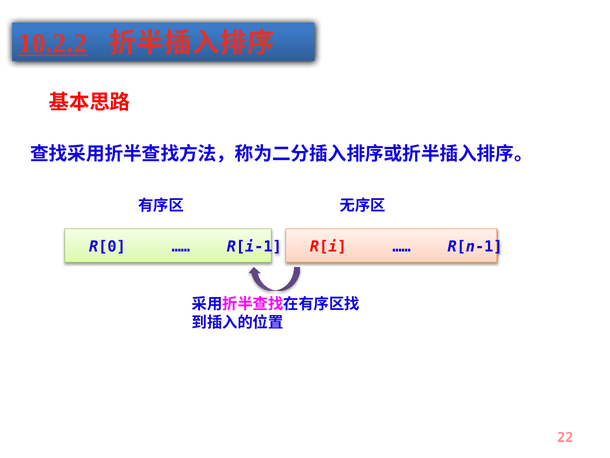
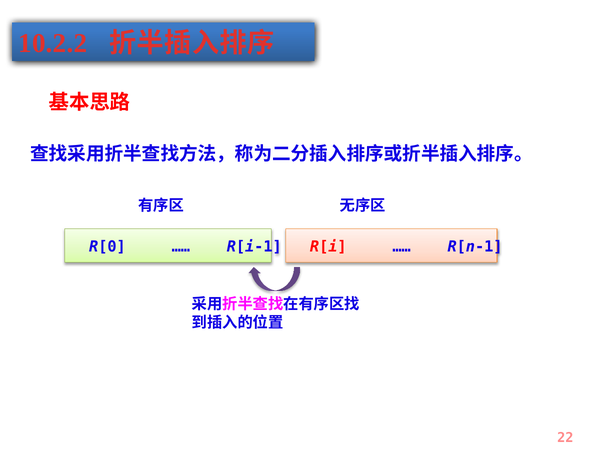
10.2.2 underline: present -> none
